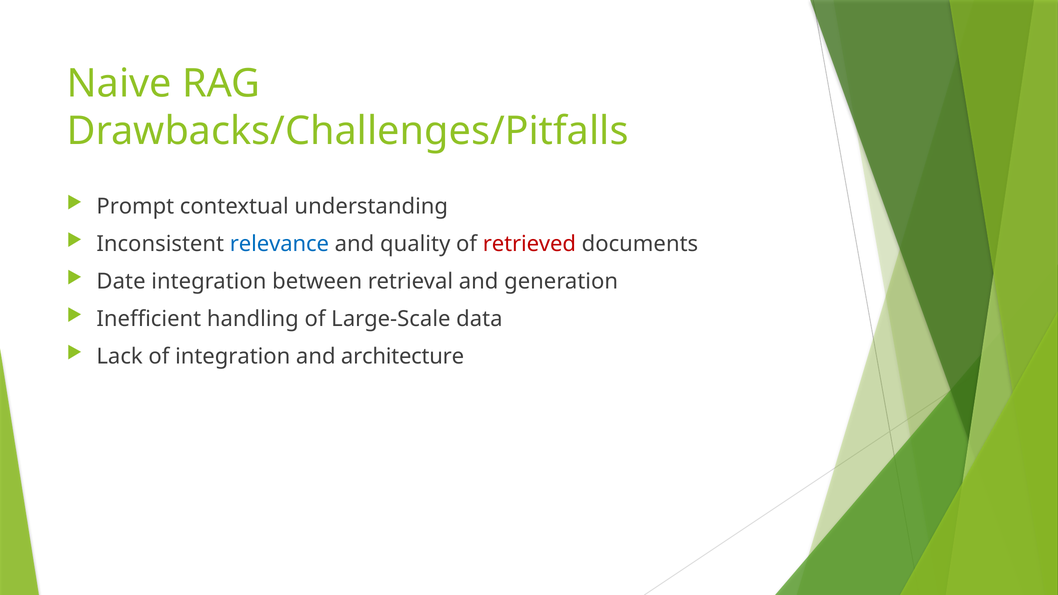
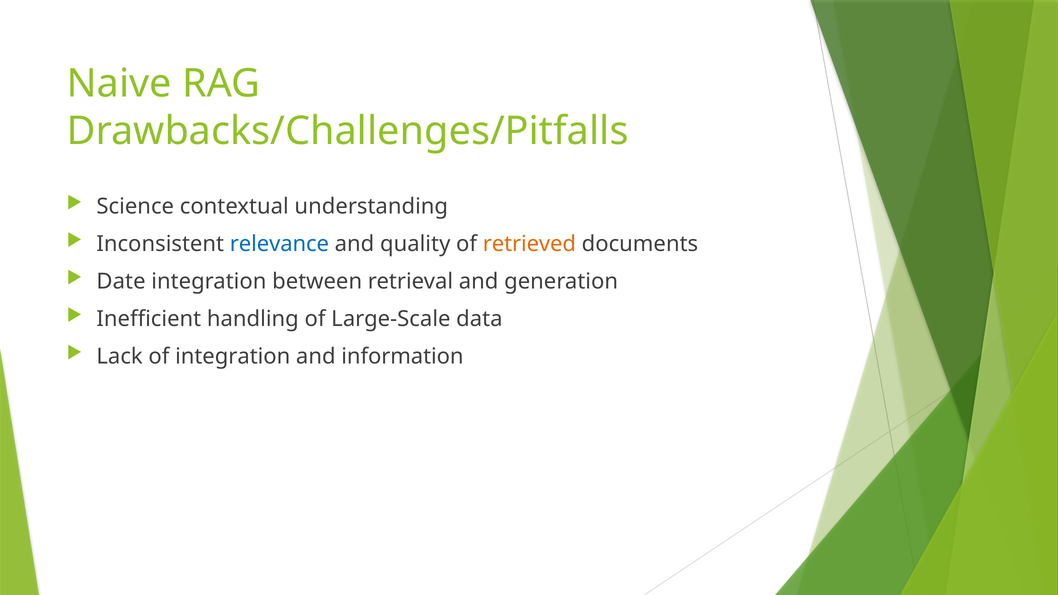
Prompt: Prompt -> Science
retrieved colour: red -> orange
architecture: architecture -> information
